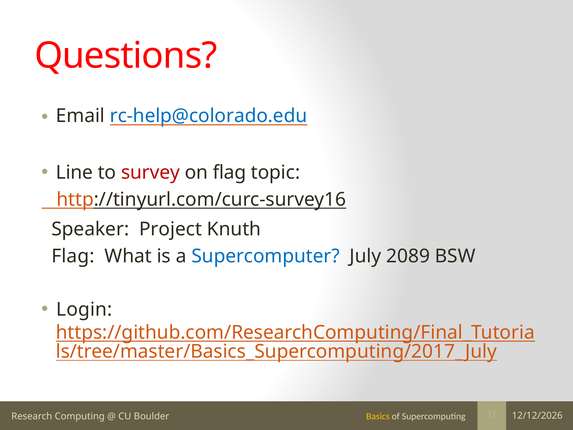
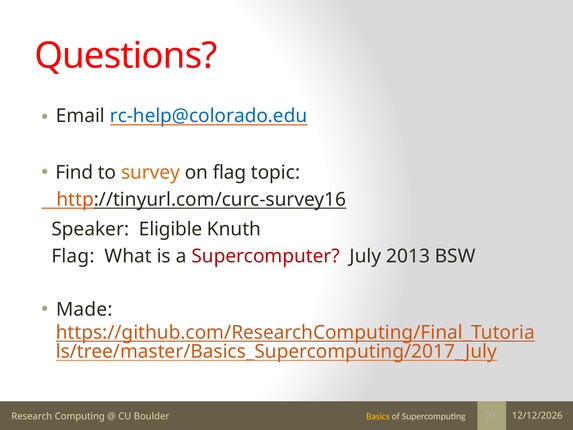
Line: Line -> Find
survey colour: red -> orange
Project: Project -> Eligible
Supercomputer colour: blue -> red
2089: 2089 -> 2013
Login: Login -> Made
